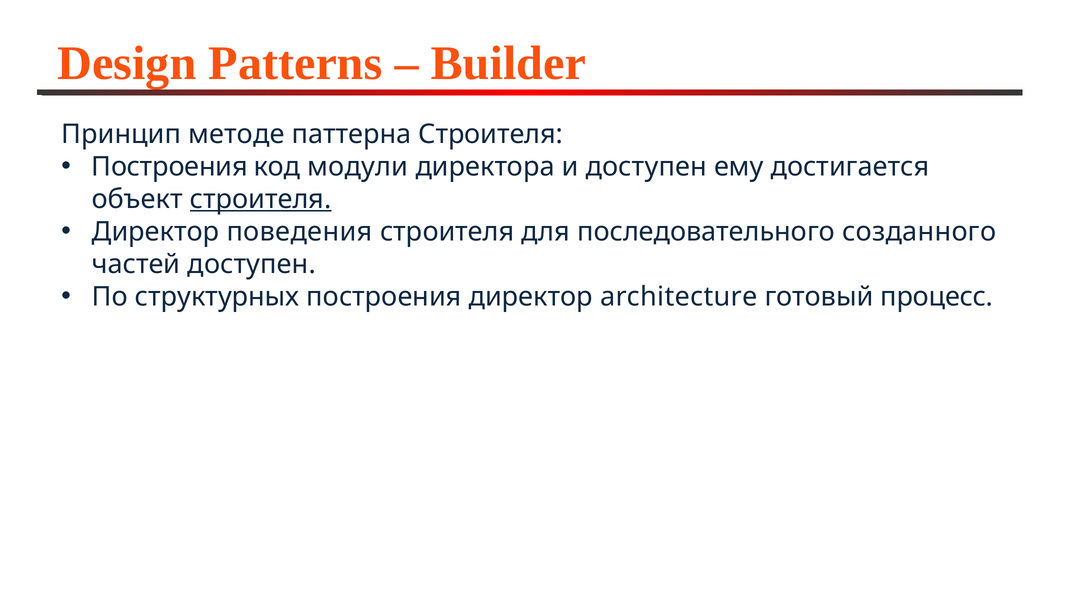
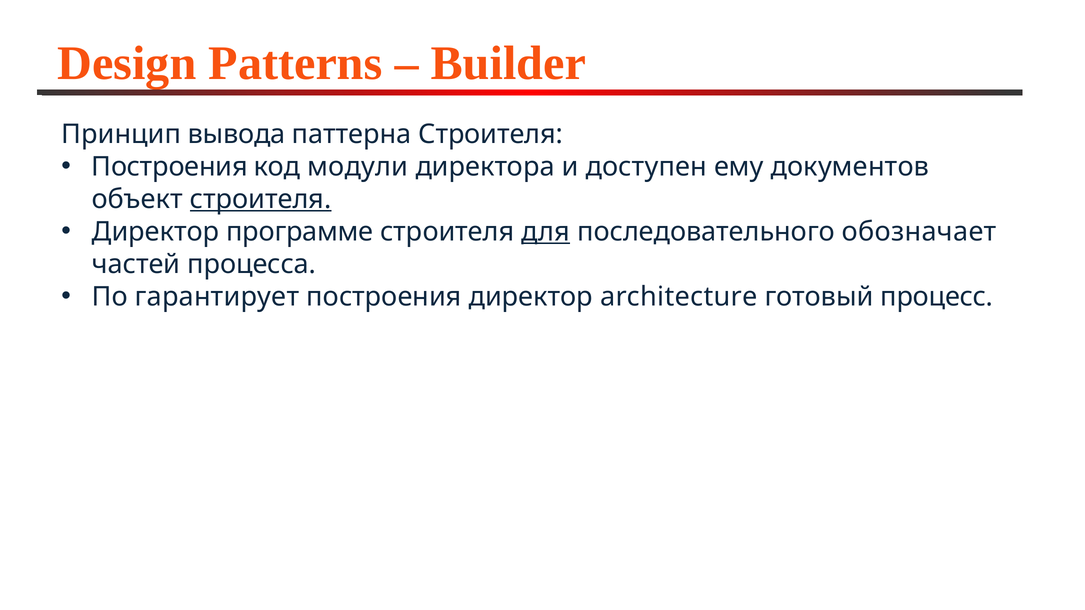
методе: методе -> вывода
достигается: достигается -> документов
поведения: поведения -> программе
для underline: none -> present
созданного: созданного -> обозначает
частей доступен: доступен -> процесса
структурных: структурных -> гарантирует
